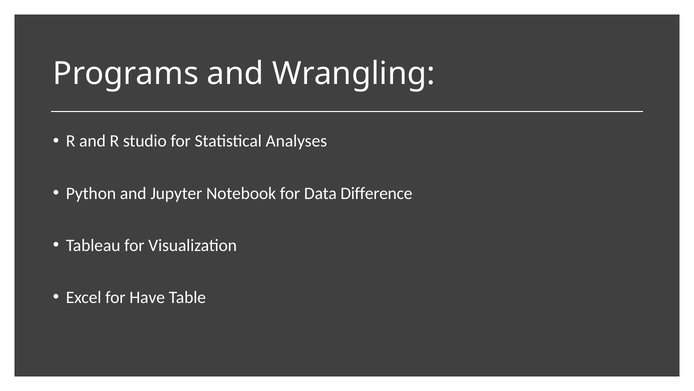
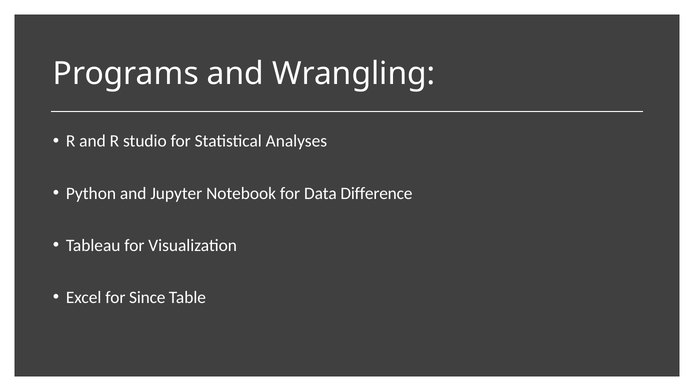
Have: Have -> Since
